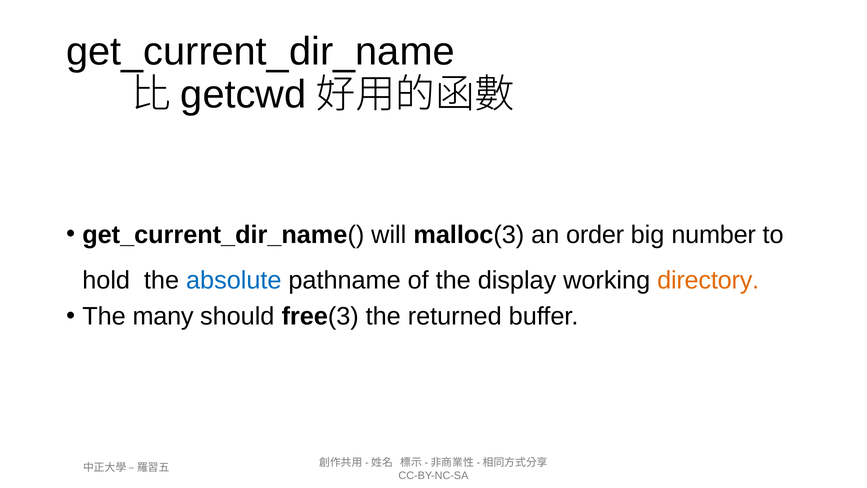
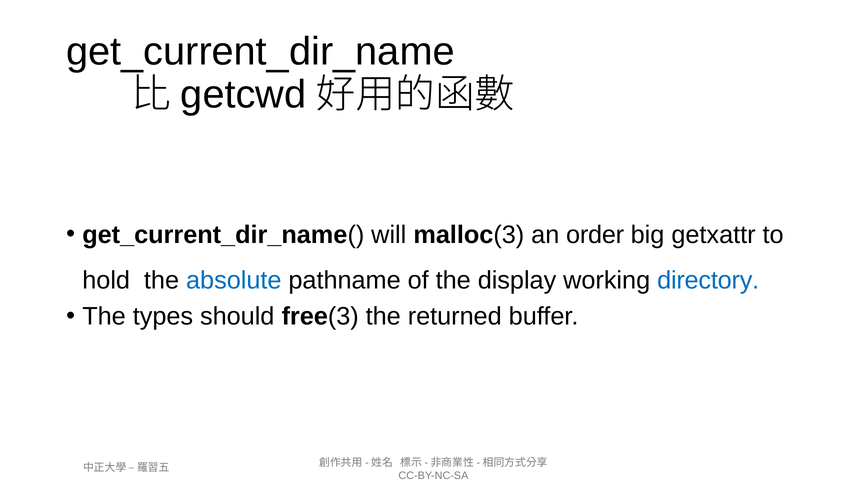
number: number -> getxattr
directory colour: orange -> blue
many: many -> types
